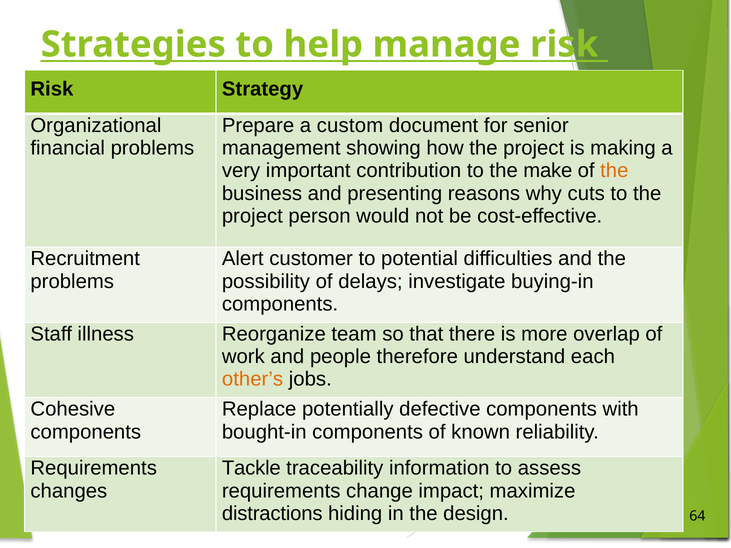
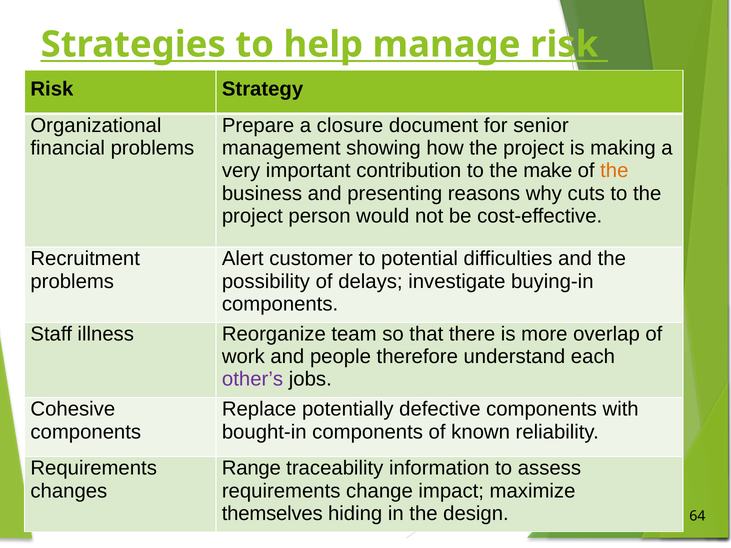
custom: custom -> closure
other’s colour: orange -> purple
Tackle: Tackle -> Range
distractions: distractions -> themselves
